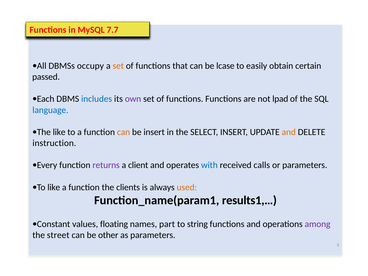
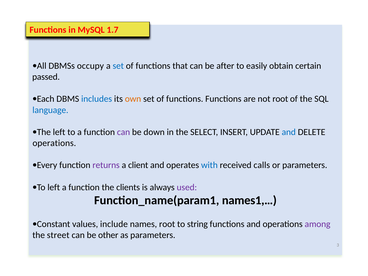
7.7: 7.7 -> 1.7
set at (118, 66) colour: orange -> blue
lcase: lcase -> after
own colour: purple -> orange
not lpad: lpad -> root
The like: like -> left
can at (124, 132) colour: orange -> purple
be insert: insert -> down
and at (289, 132) colour: orange -> blue
instruction at (54, 143): instruction -> operations
To like: like -> left
used colour: orange -> purple
results1,…: results1,… -> names1,…
floating: floating -> include
names part: part -> root
